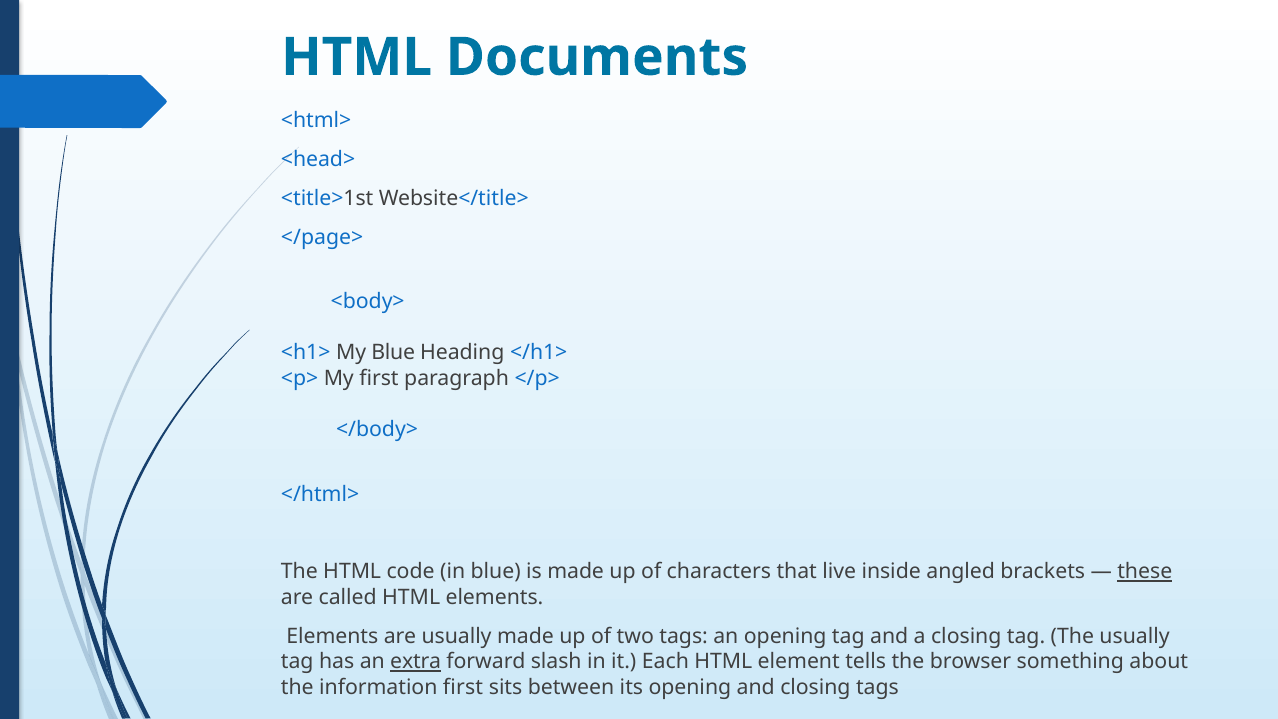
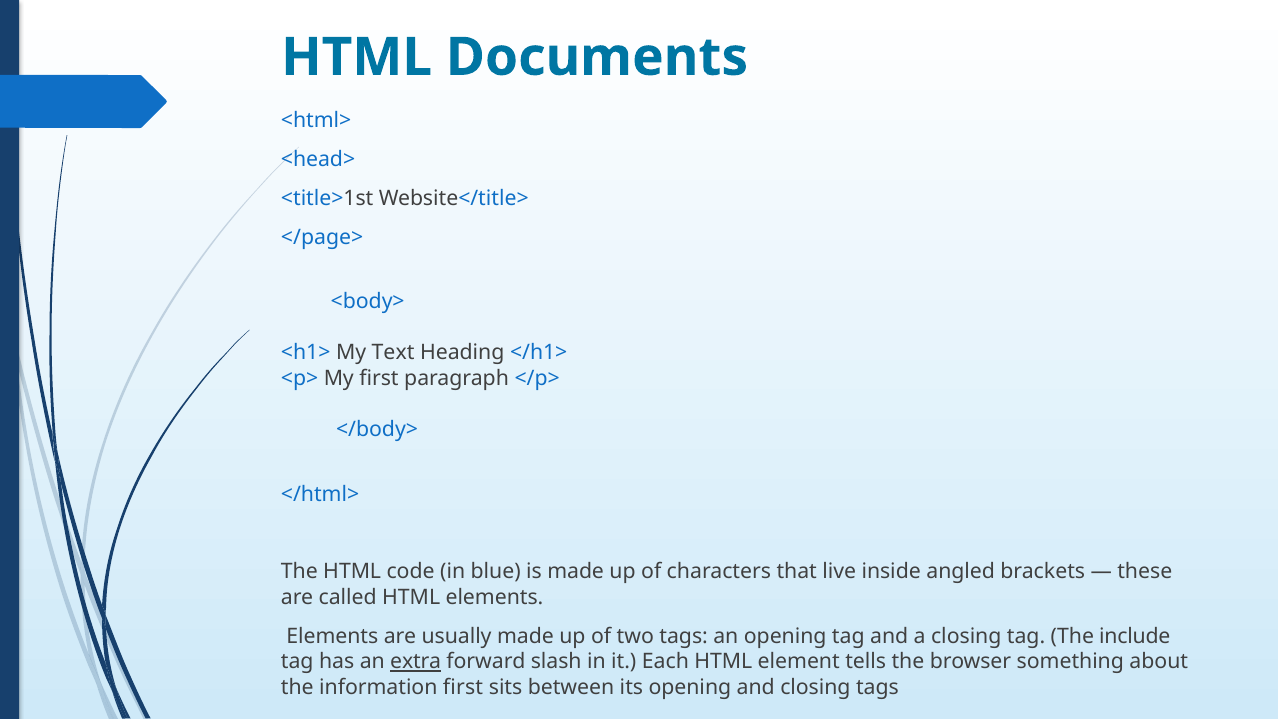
My Blue: Blue -> Text
these underline: present -> none
The usually: usually -> include
